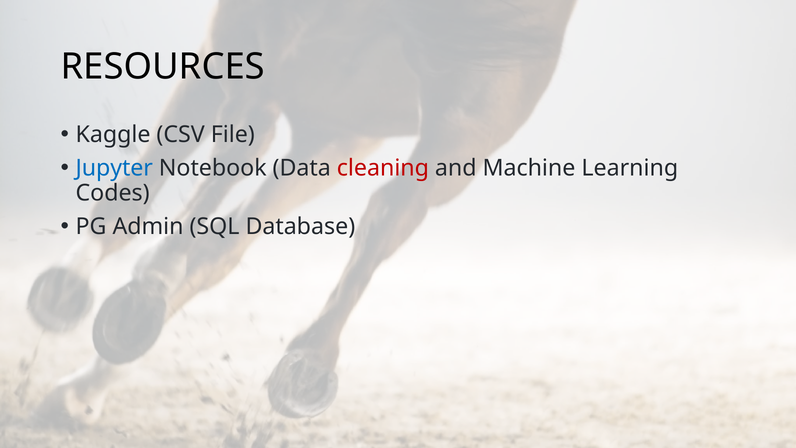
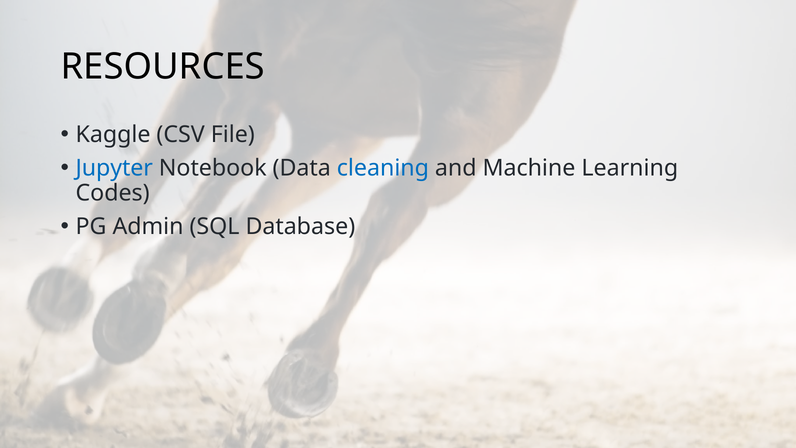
cleaning colour: red -> blue
